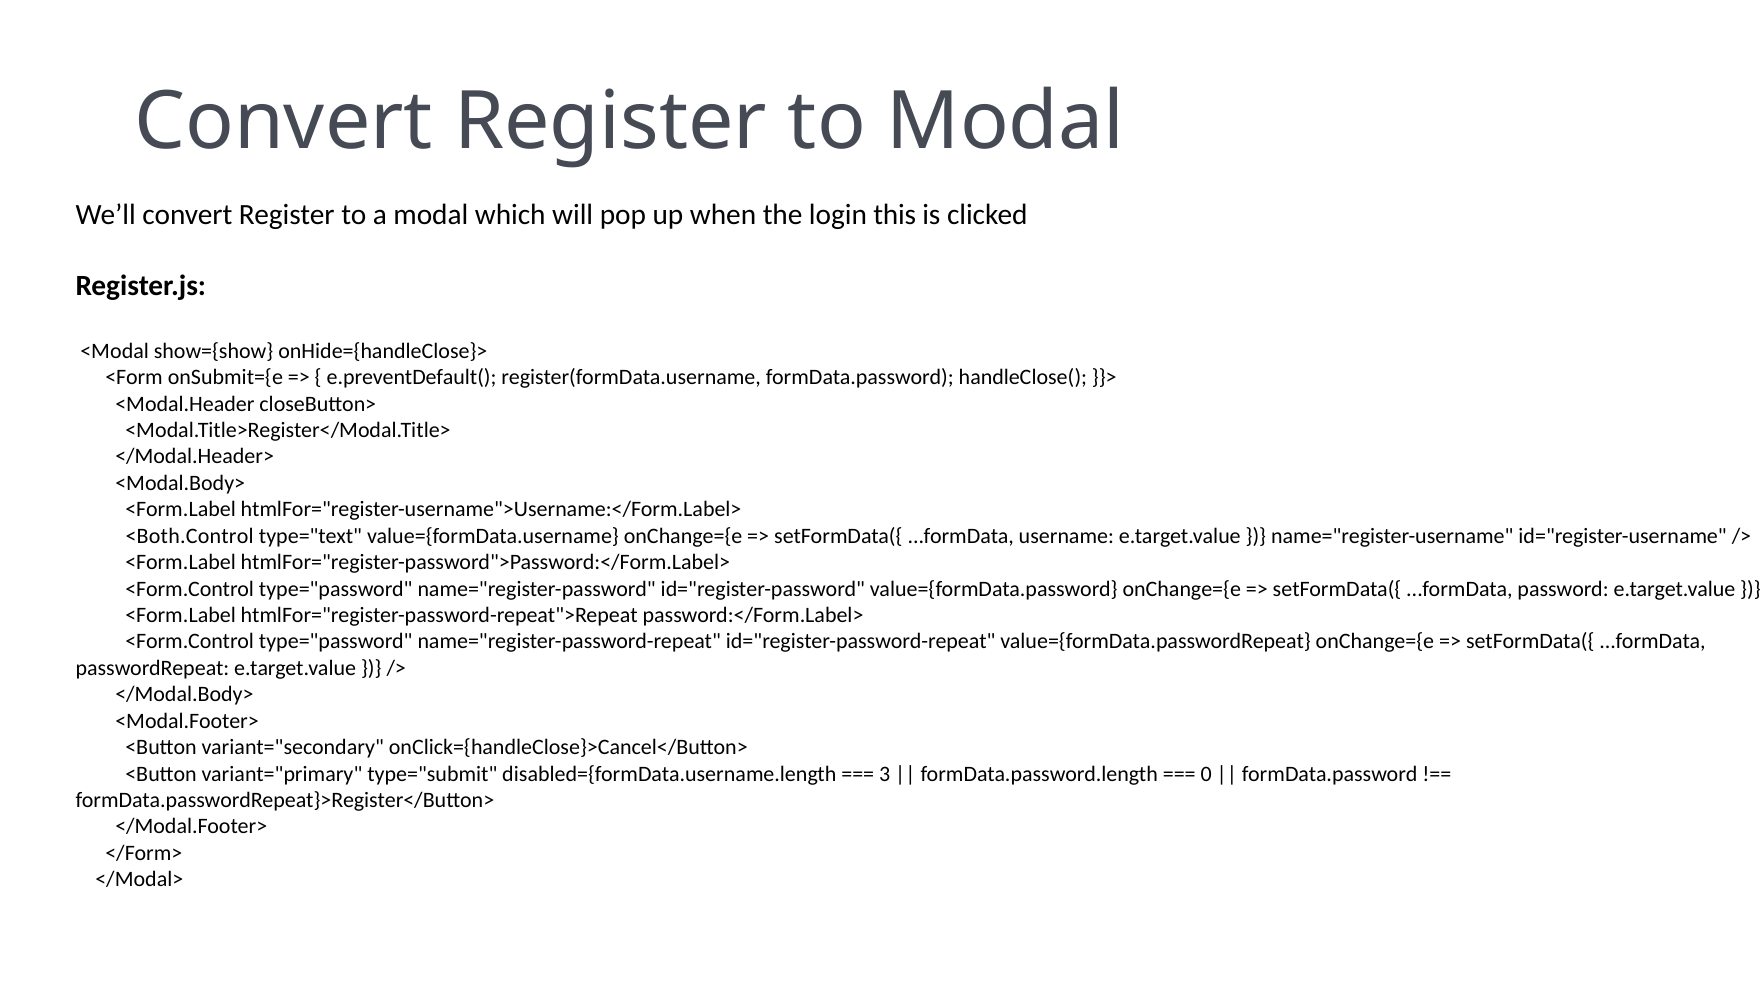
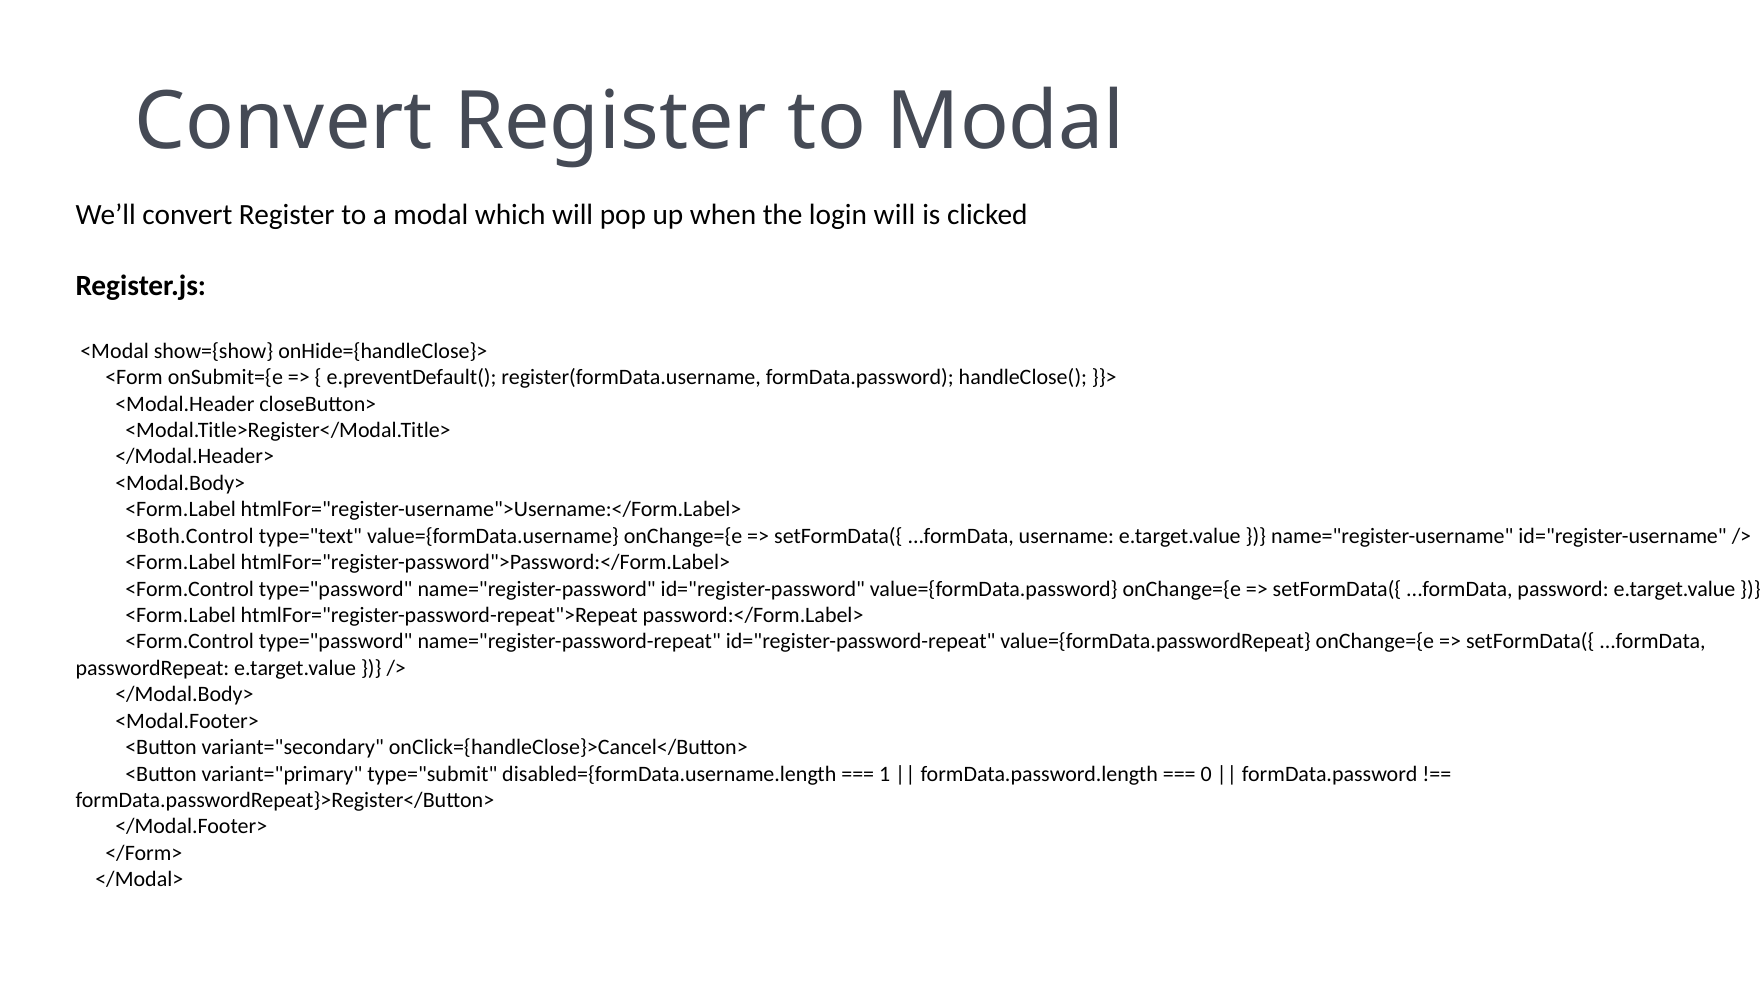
login this: this -> will
3: 3 -> 1
